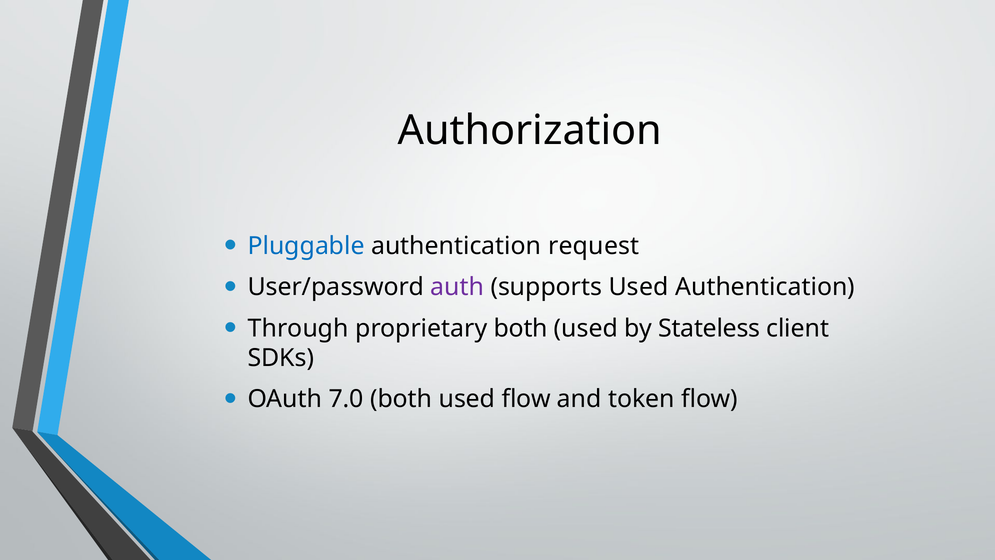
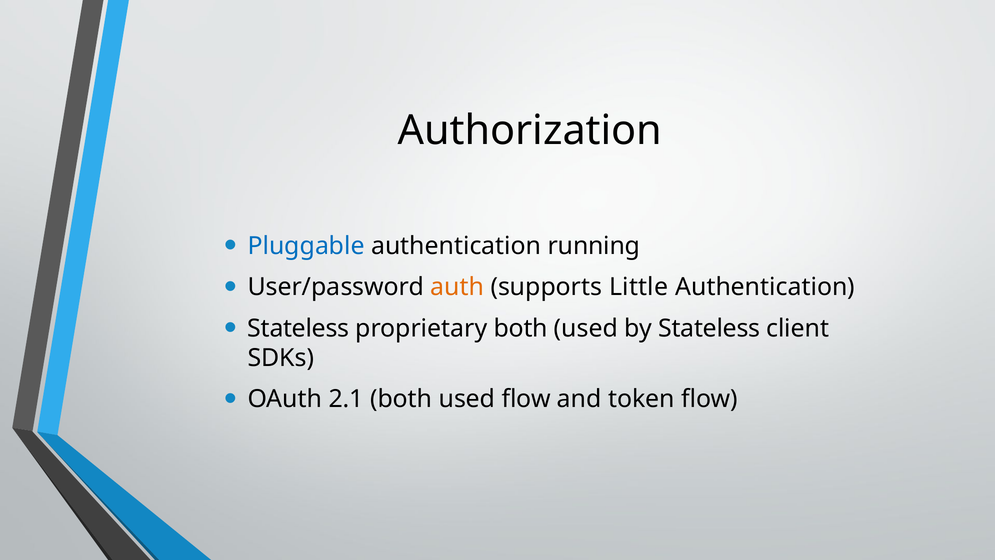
request: request -> running
auth colour: purple -> orange
supports Used: Used -> Little
Through at (298, 328): Through -> Stateless
7.0: 7.0 -> 2.1
